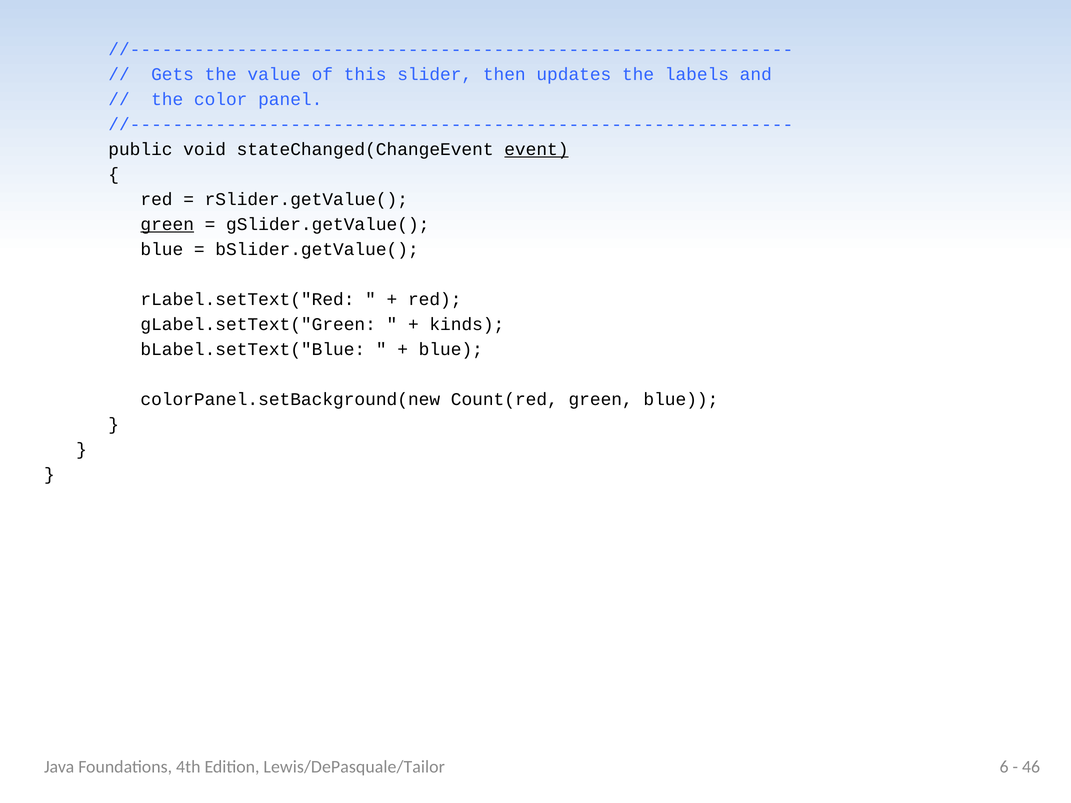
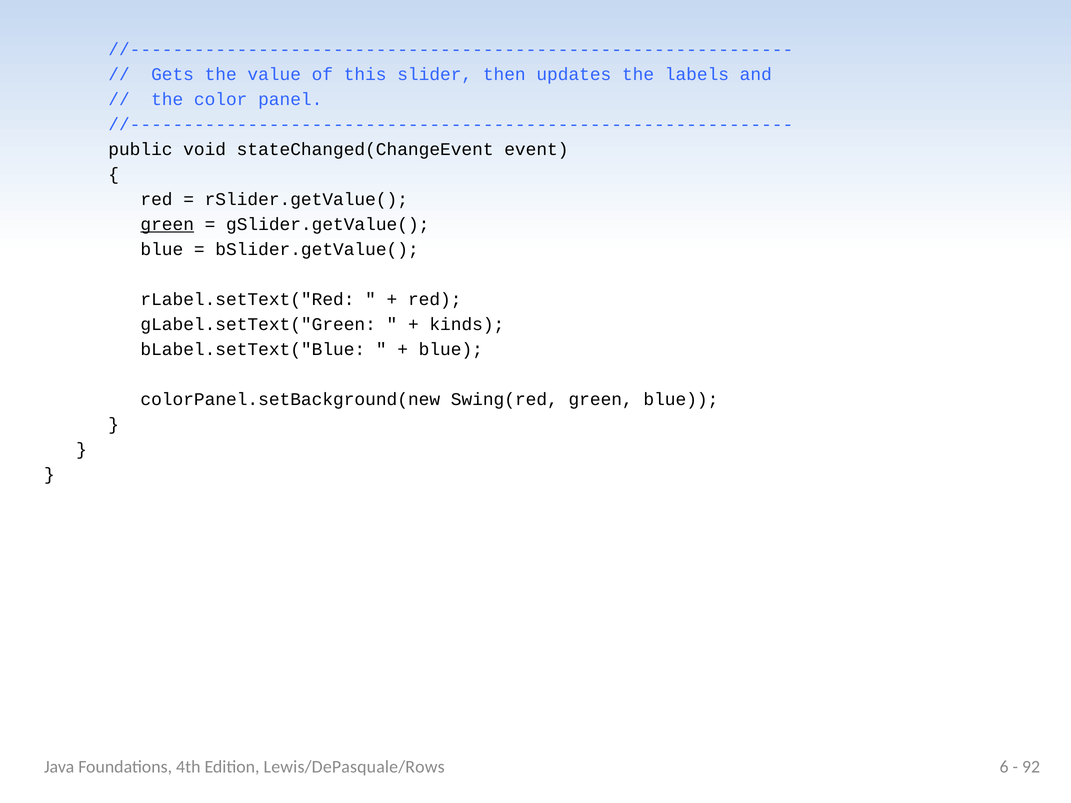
event underline: present -> none
Count(red: Count(red -> Swing(red
Lewis/DePasquale/Tailor: Lewis/DePasquale/Tailor -> Lewis/DePasquale/Rows
46: 46 -> 92
